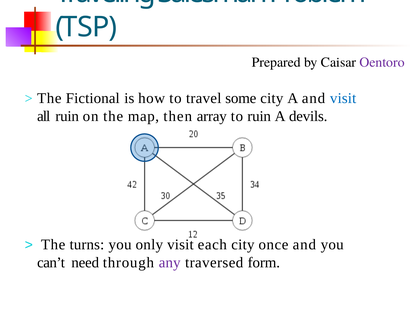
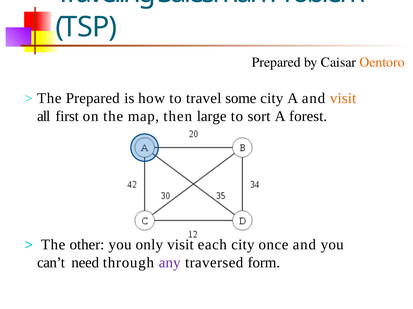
Oentoro colour: purple -> orange
The Fictional: Fictional -> Prepared
visit at (343, 99) colour: blue -> orange
all ruin: ruin -> first
array: array -> large
to ruin: ruin -> sort
devils: devils -> forest
turns: turns -> other
